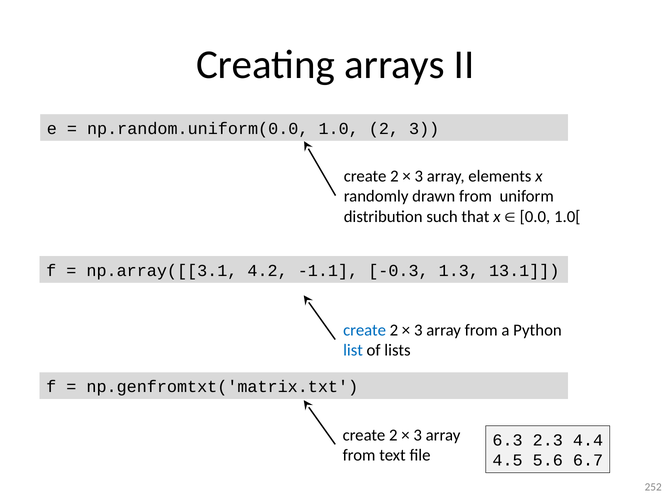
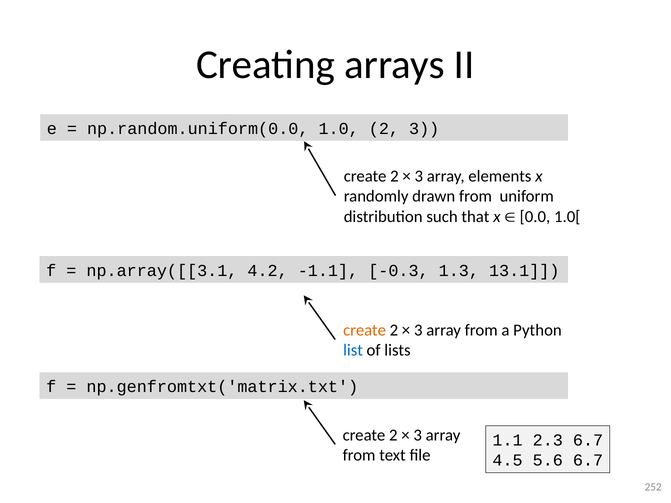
create at (365, 330) colour: blue -> orange
6.3: 6.3 -> 1.1
2.3 4.4: 4.4 -> 6.7
